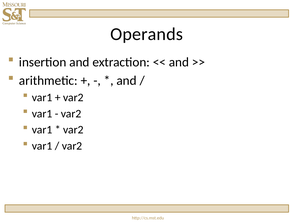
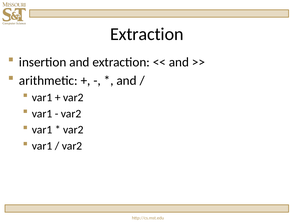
Operands at (147, 34): Operands -> Extraction
